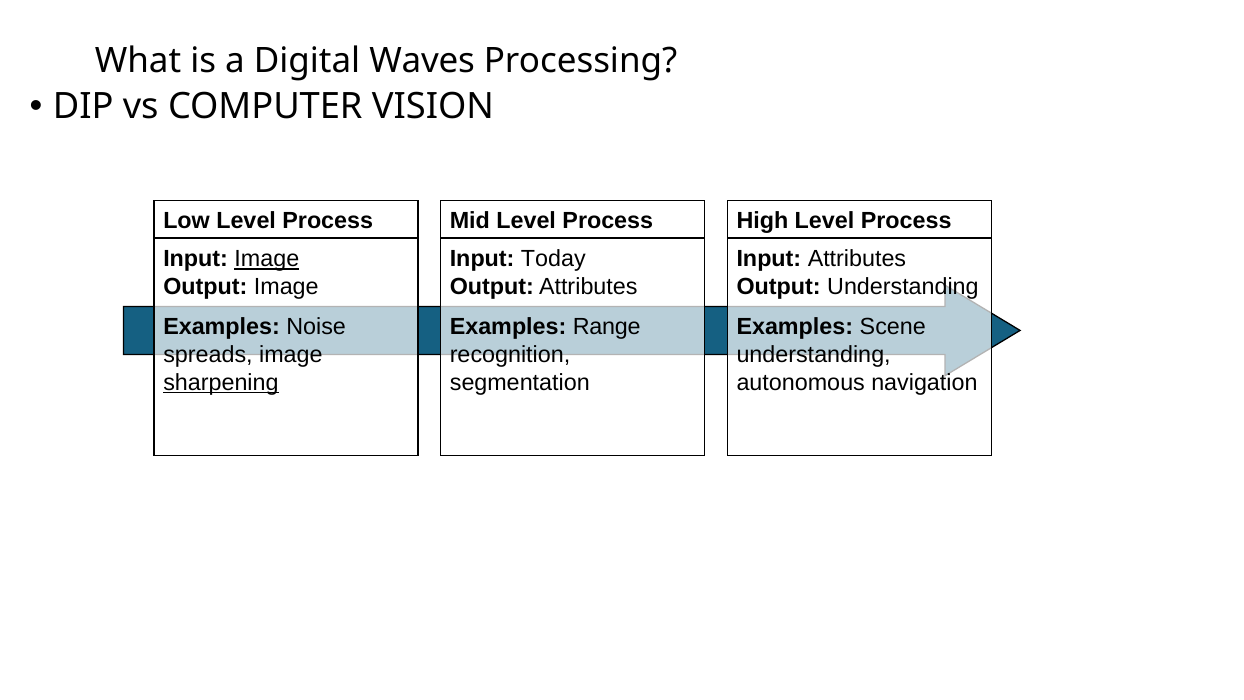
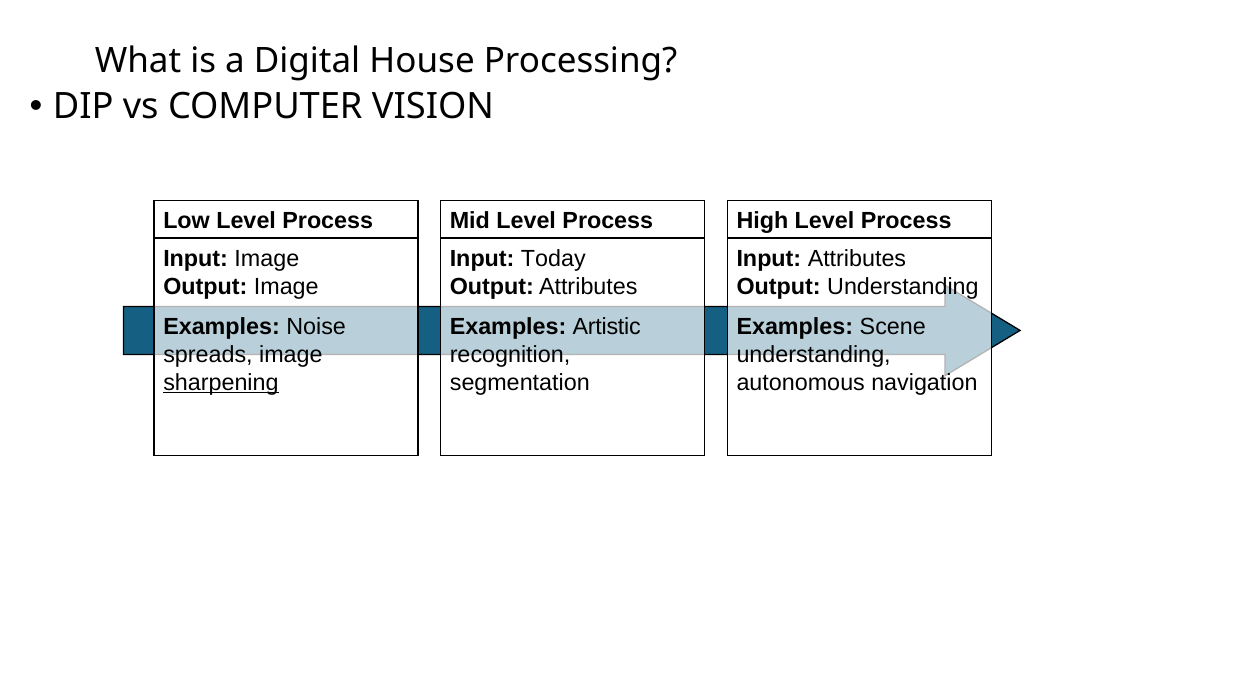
Waves: Waves -> House
Image at (267, 259) underline: present -> none
Range: Range -> Artistic
